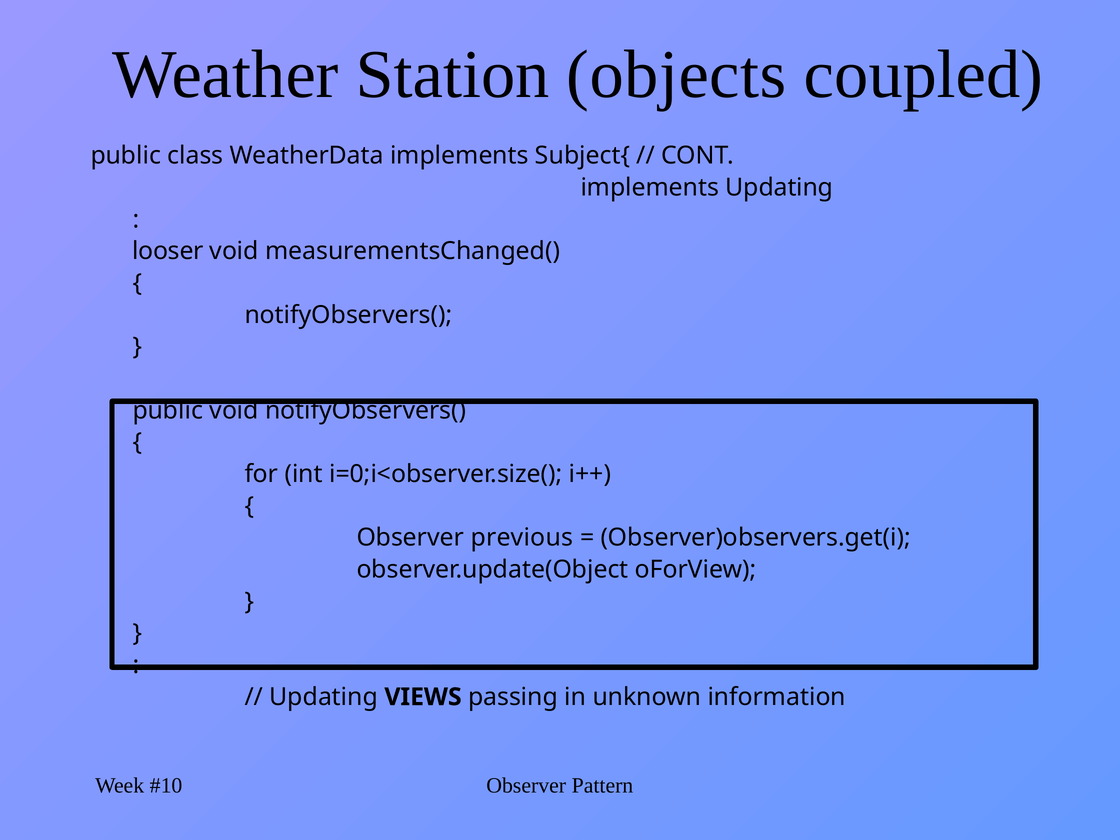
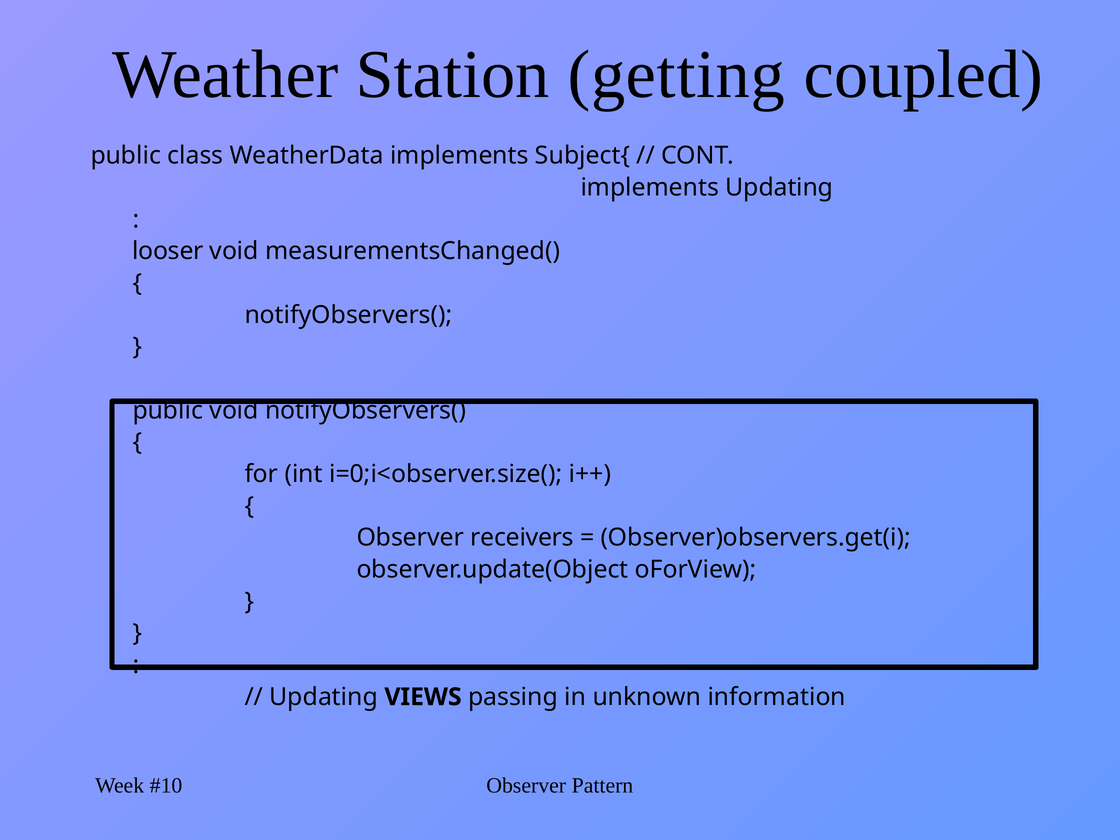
objects: objects -> getting
previous: previous -> receivers
